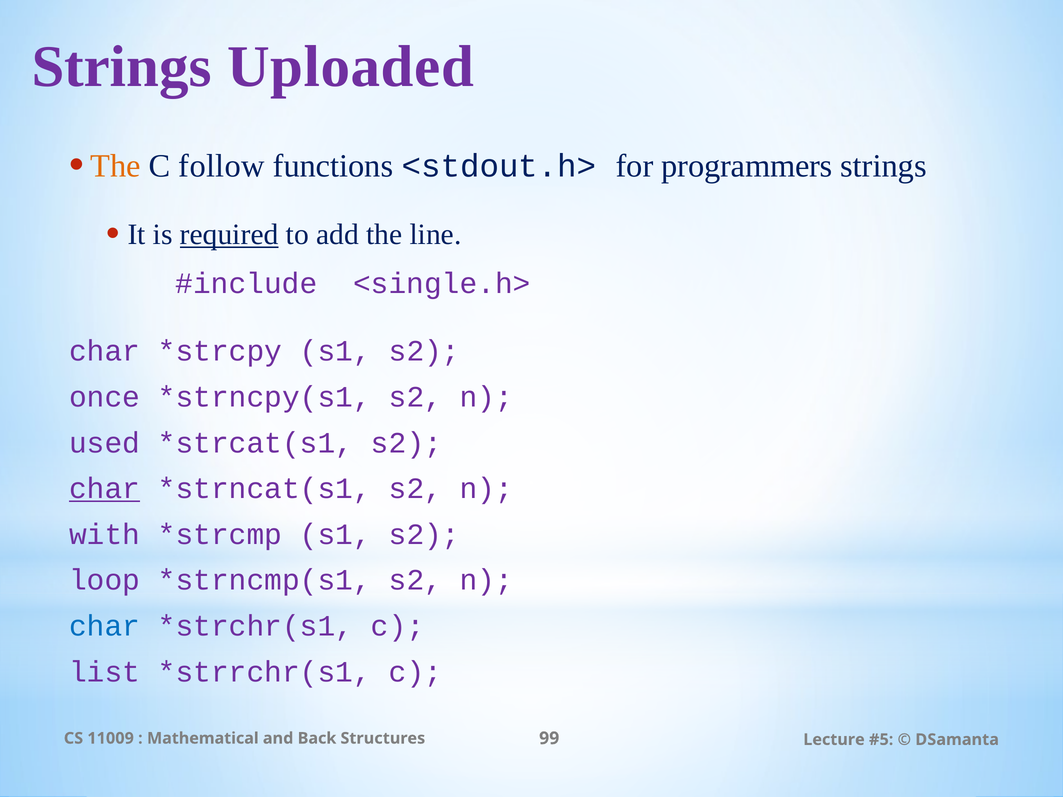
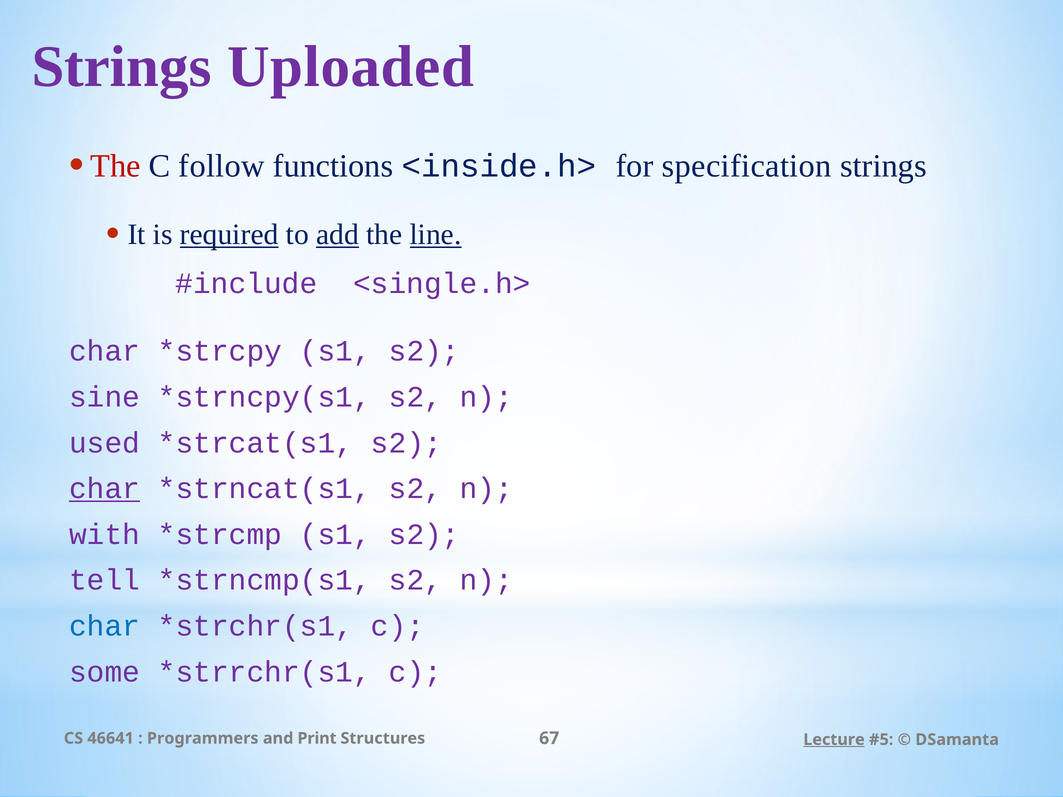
The at (116, 166) colour: orange -> red
<stdout.h>: <stdout.h> -> <inside.h>
programmers: programmers -> specification
add underline: none -> present
line underline: none -> present
once: once -> sine
loop: loop -> tell
list: list -> some
11009: 11009 -> 46641
Mathematical: Mathematical -> Programmers
Back: Back -> Print
99: 99 -> 67
Lecture underline: none -> present
